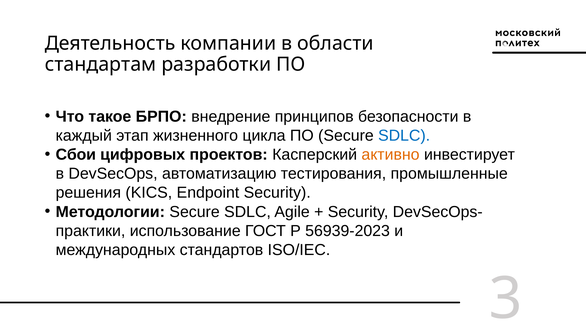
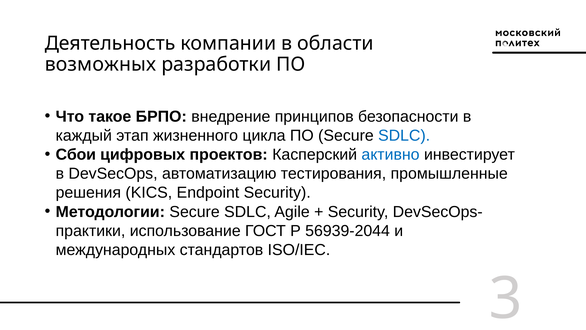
стандартам: стандартам -> возможных
активно colour: orange -> blue
56939-2023: 56939-2023 -> 56939-2044
